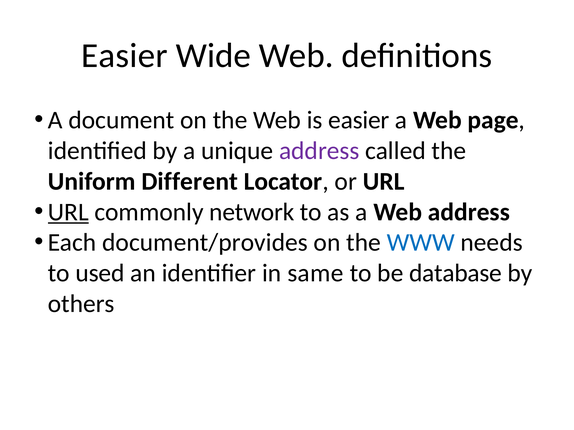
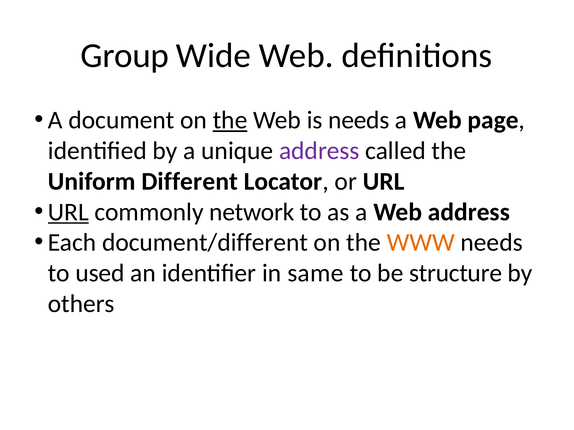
Easier at (124, 56): Easier -> Group
the at (230, 120) underline: none -> present
is easier: easier -> needs
document/provides: document/provides -> document/different
WWW colour: blue -> orange
database: database -> structure
